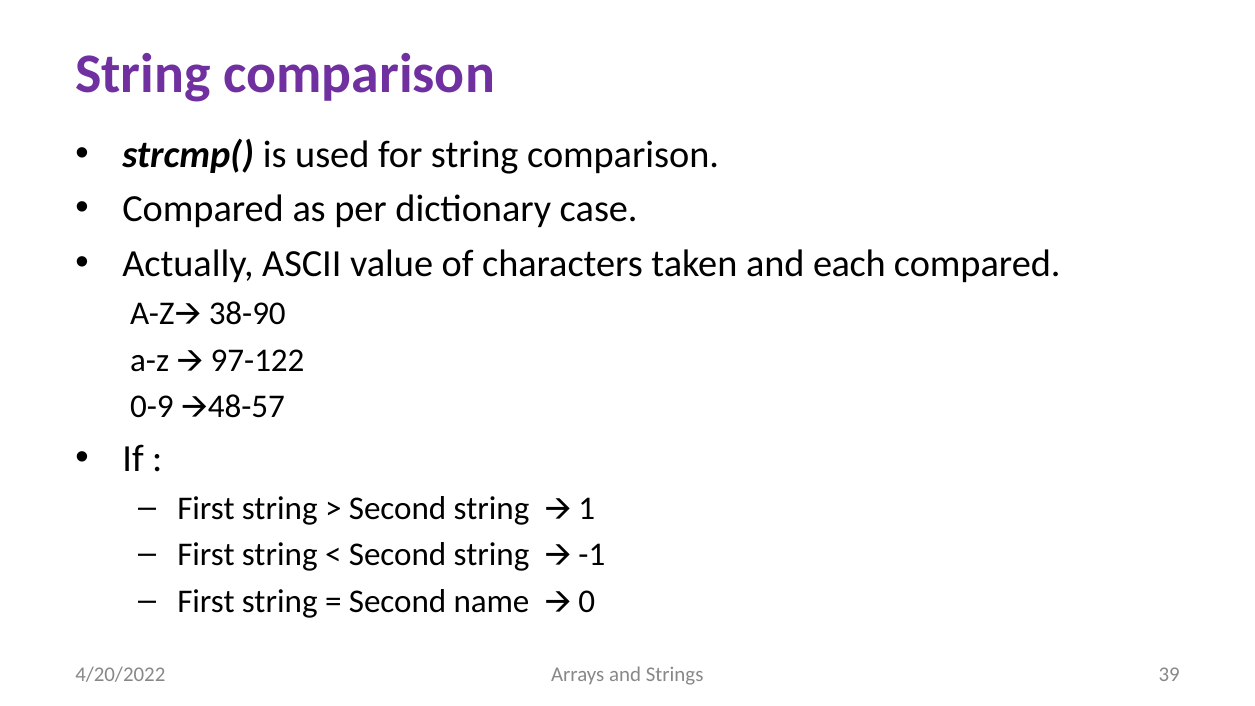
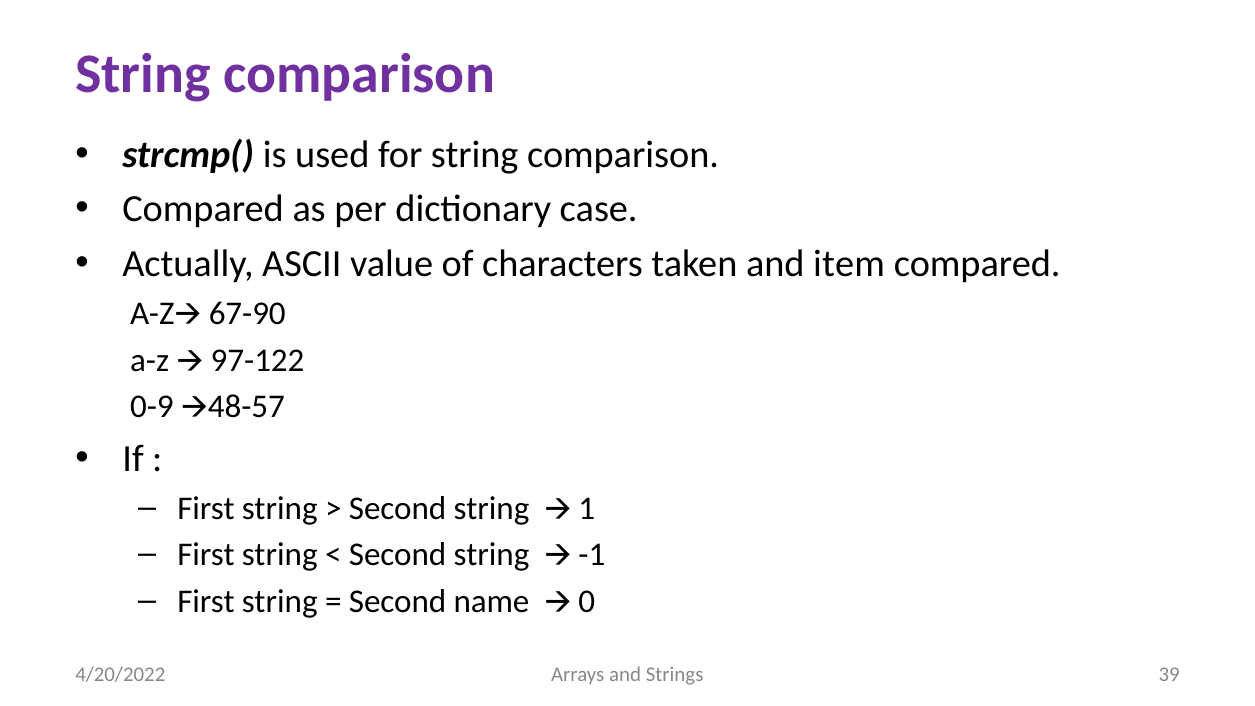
each: each -> item
38-90: 38-90 -> 67-90
